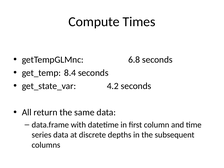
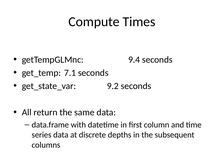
6.8: 6.8 -> 9.4
8.4: 8.4 -> 7.1
4.2: 4.2 -> 9.2
